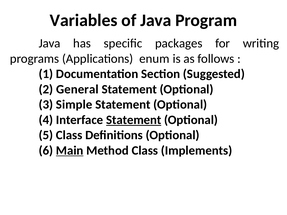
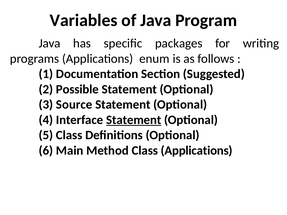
General: General -> Possible
Simple: Simple -> Source
Main underline: present -> none
Class Implements: Implements -> Applications
